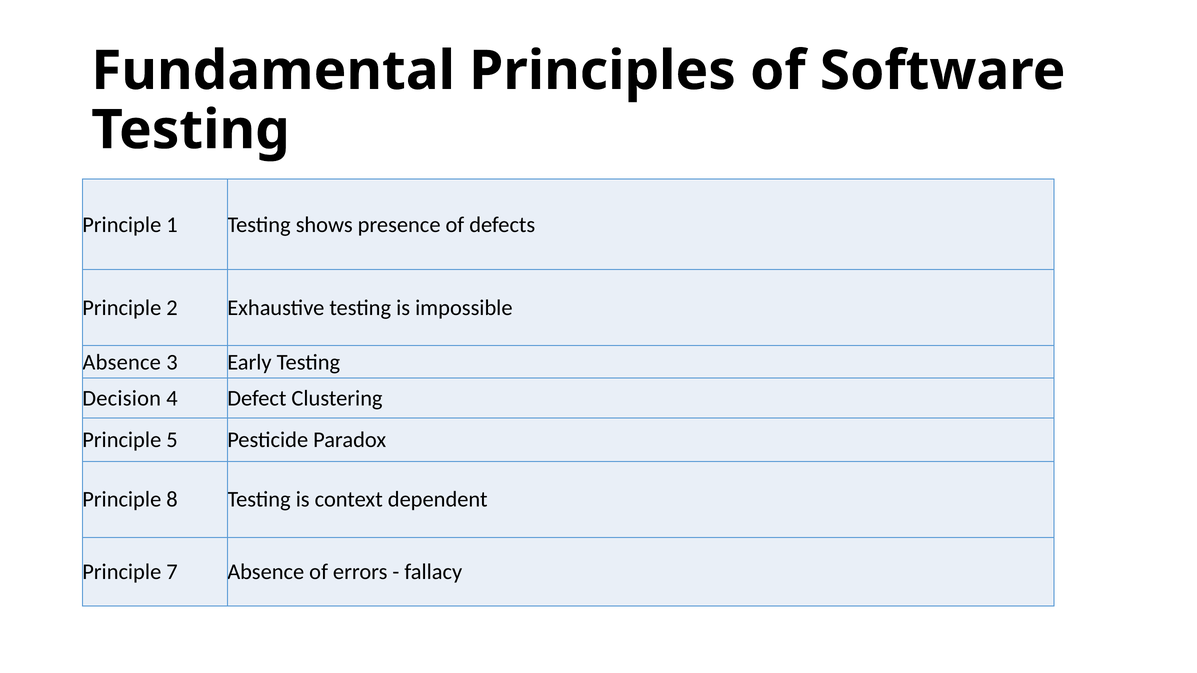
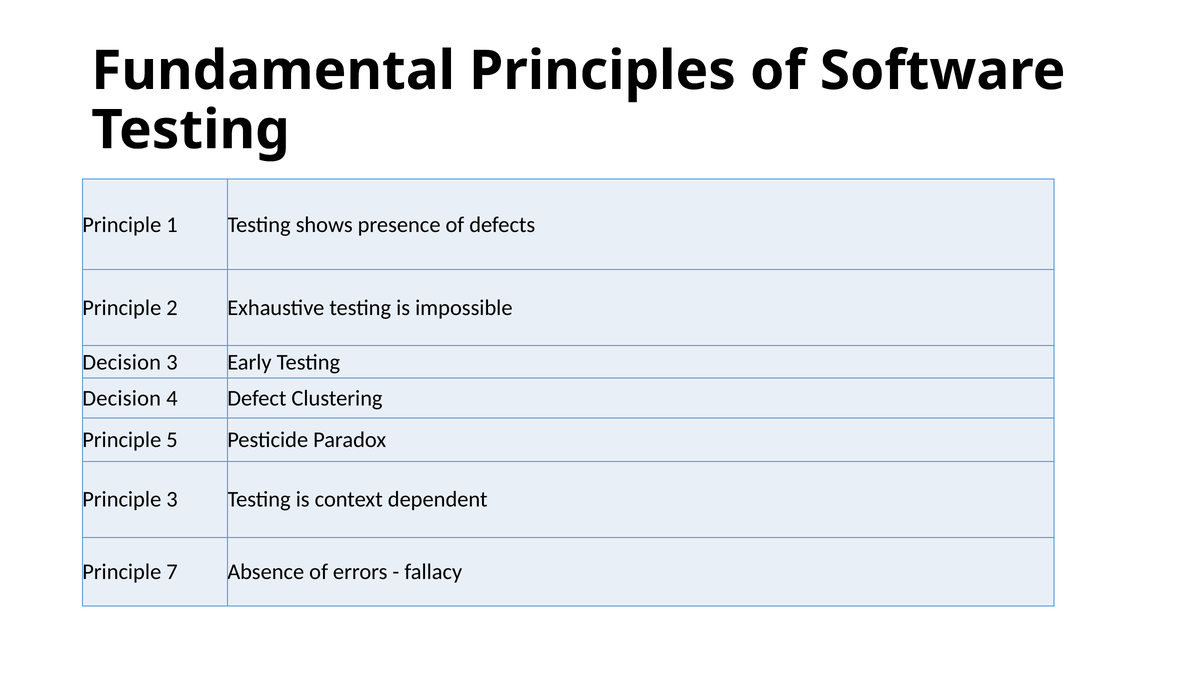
Absence at (122, 362): Absence -> Decision
Principle 8: 8 -> 3
